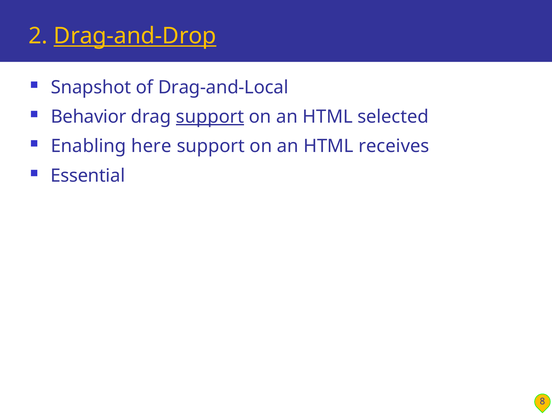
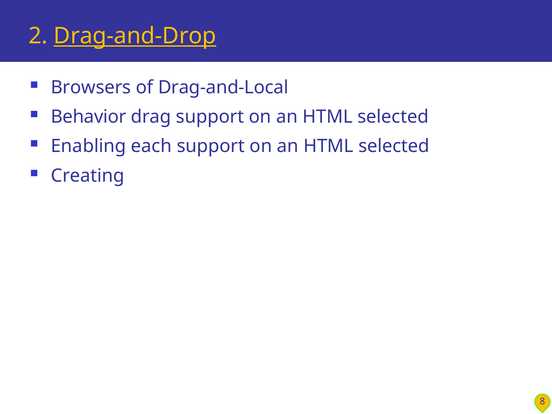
Snapshot: Snapshot -> Browsers
support at (210, 117) underline: present -> none
here: here -> each
receives at (394, 146): receives -> selected
Essential: Essential -> Creating
